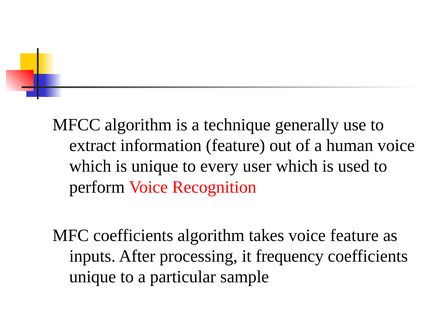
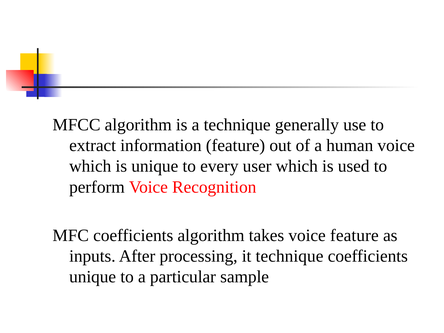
it frequency: frequency -> technique
